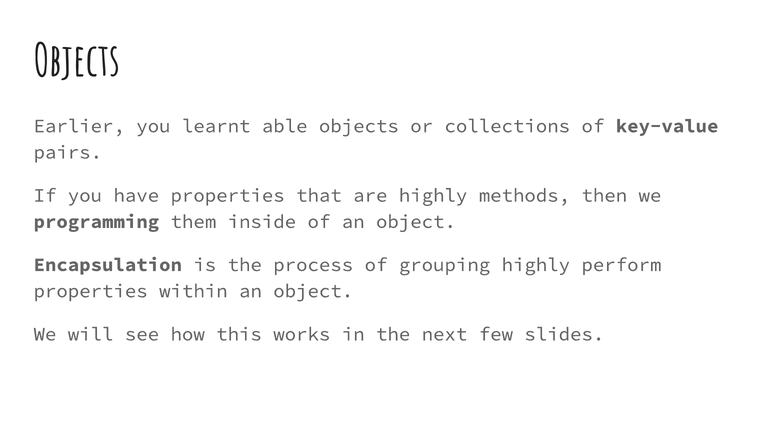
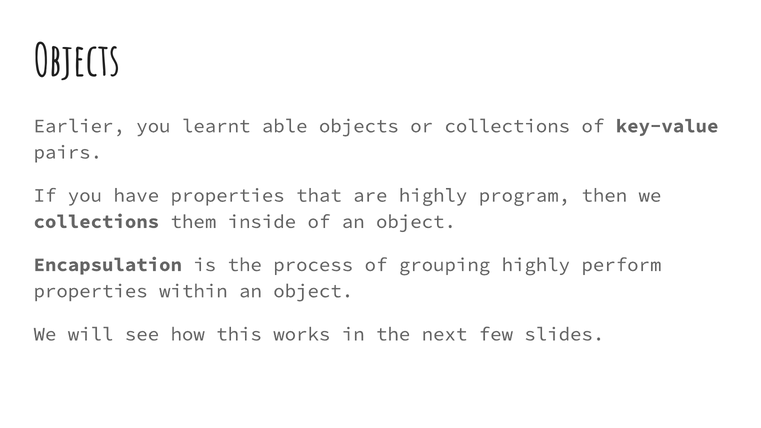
methods: methods -> program
programming at (96, 222): programming -> collections
